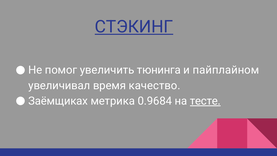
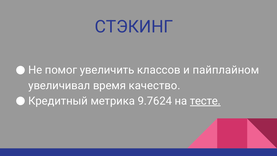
СТЭКИНГ underline: present -> none
тюнинга: тюнинга -> классов
Заёмщиках: Заёмщиках -> Кредитный
0.9684: 0.9684 -> 9.7624
